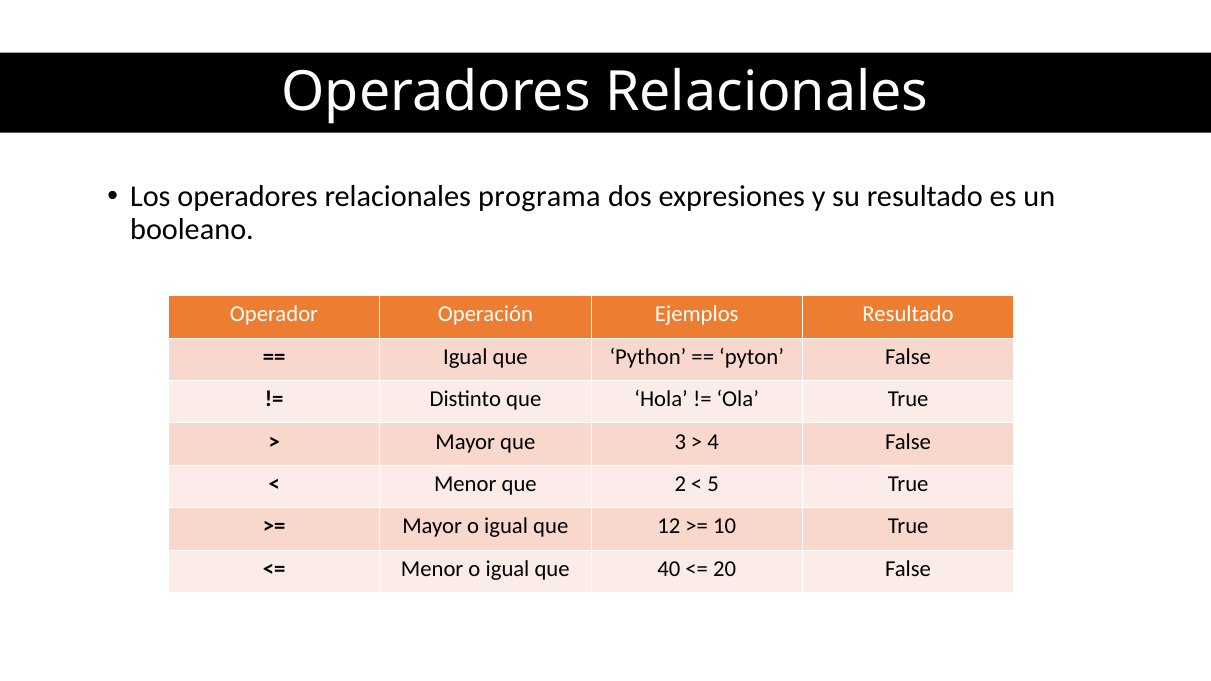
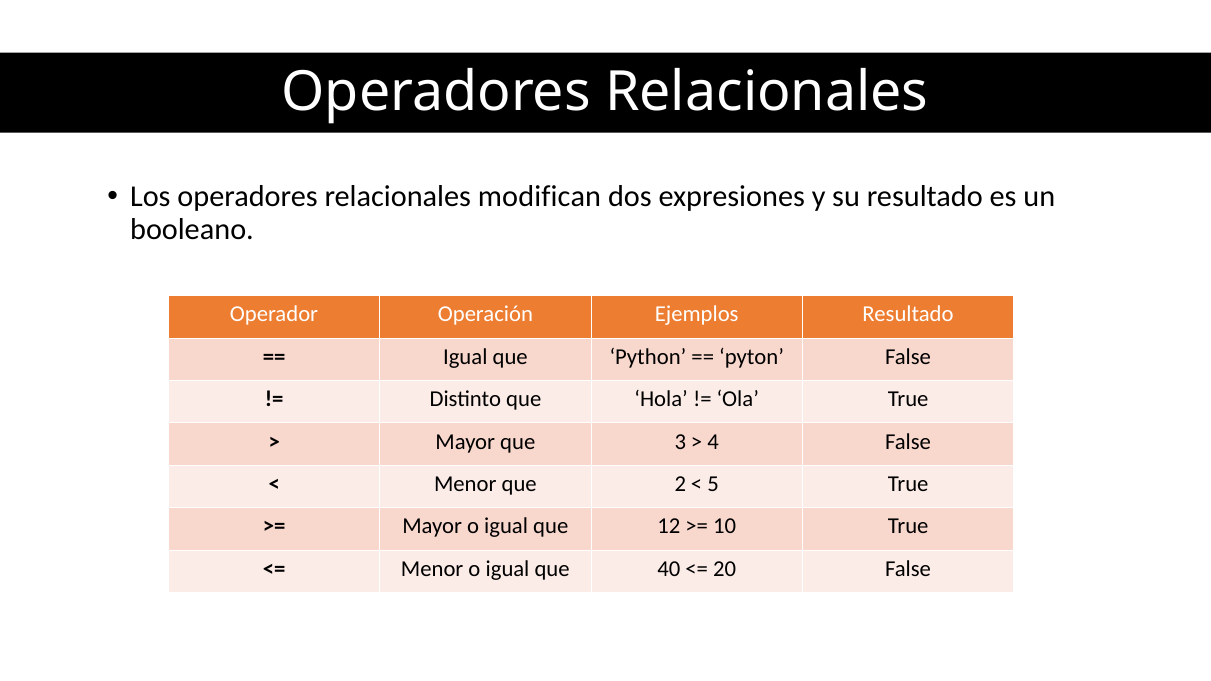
programa: programa -> modifican
